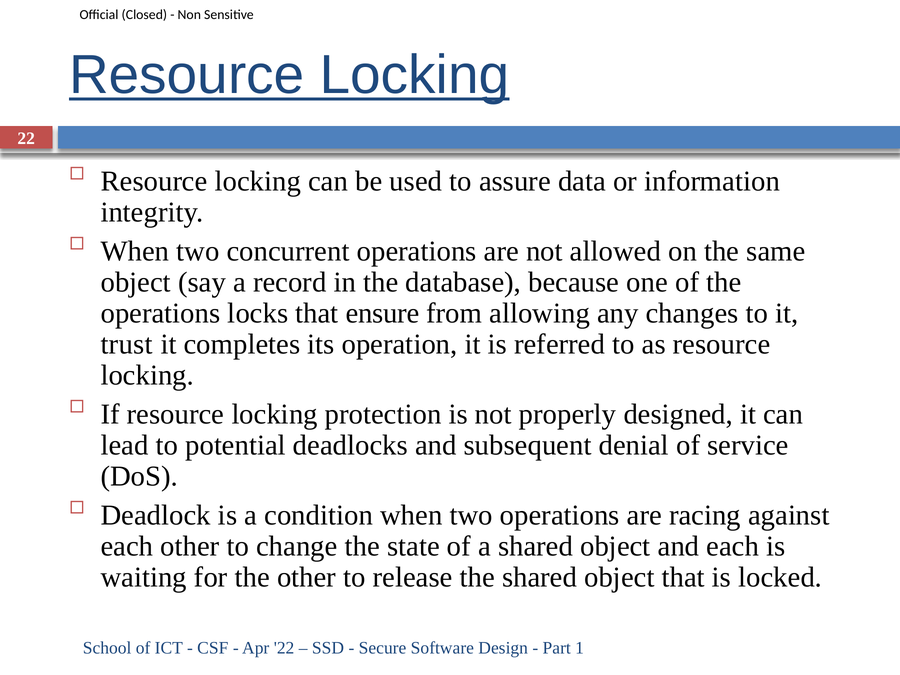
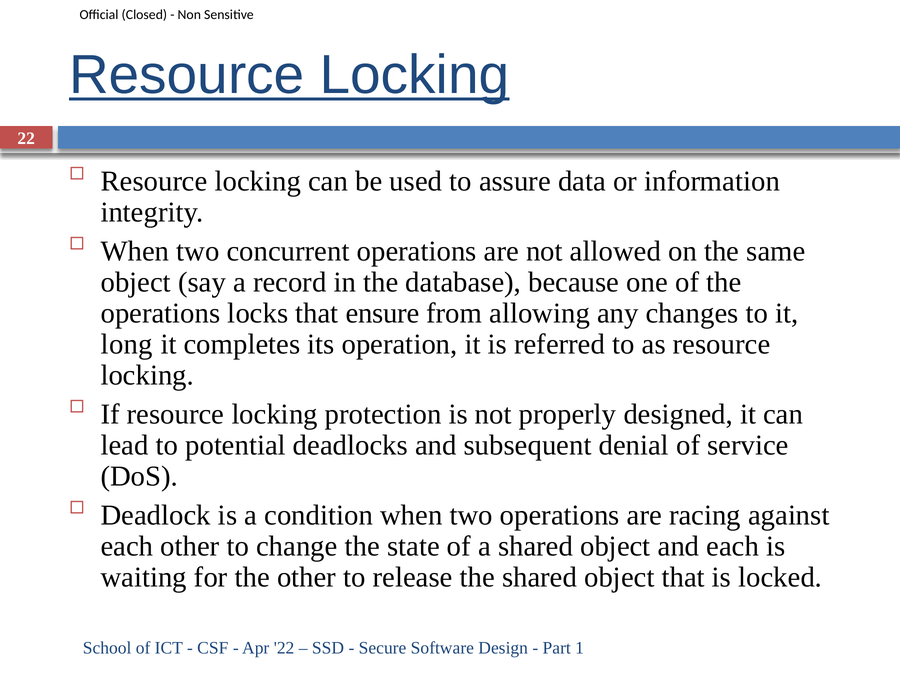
trust: trust -> long
